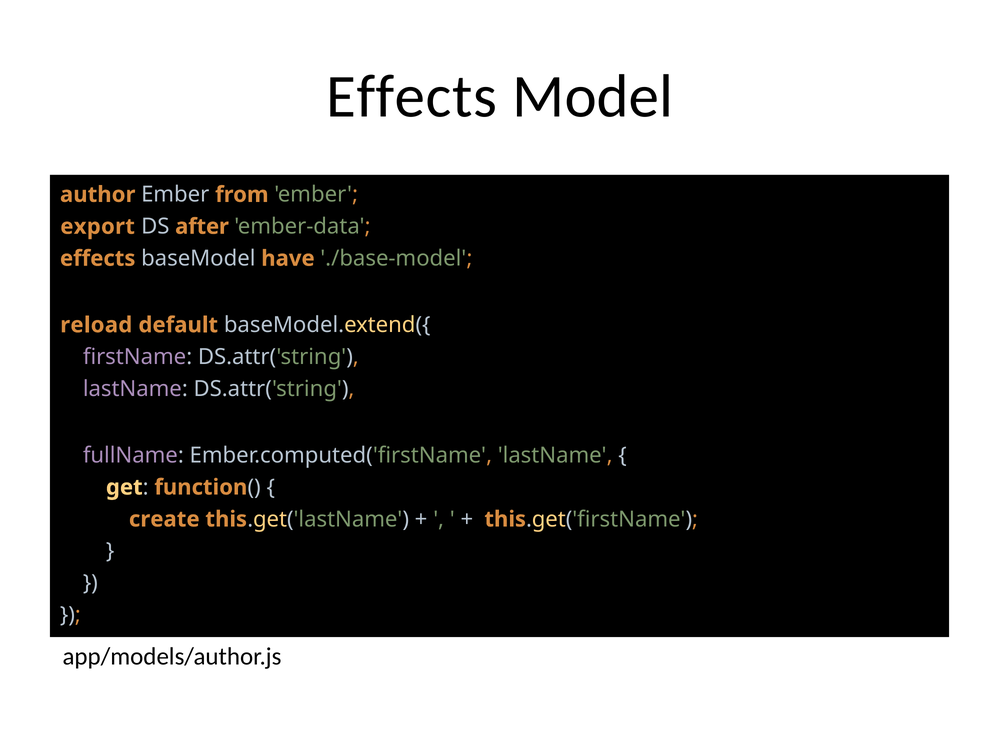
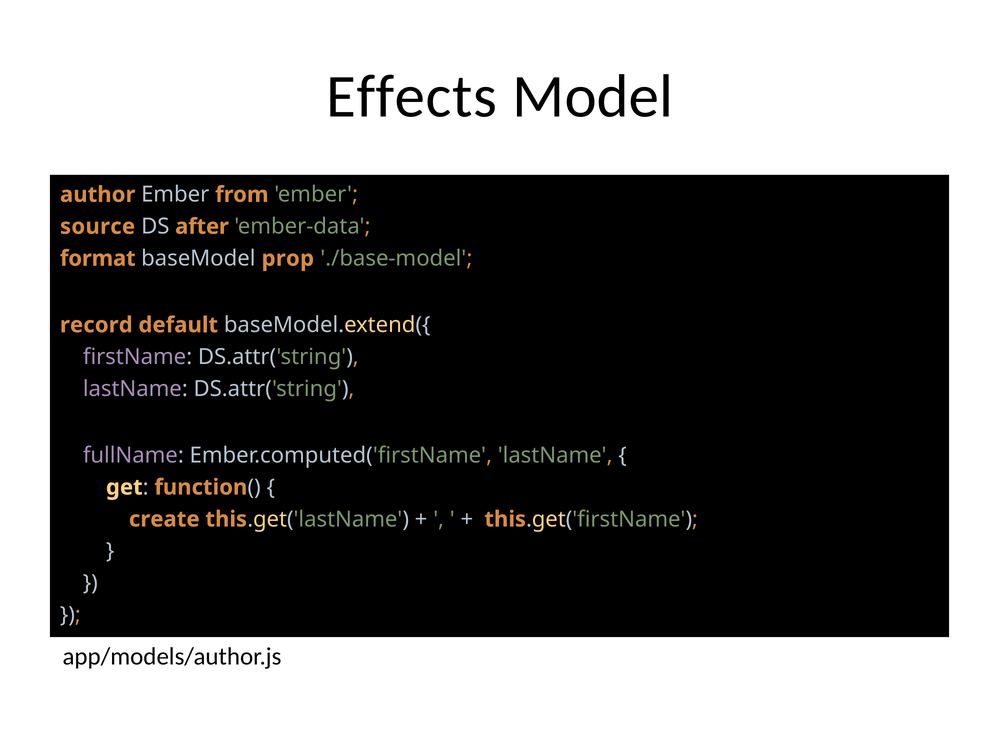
export: export -> source
effects at (98, 259): effects -> format
have: have -> prop
reload: reload -> record
